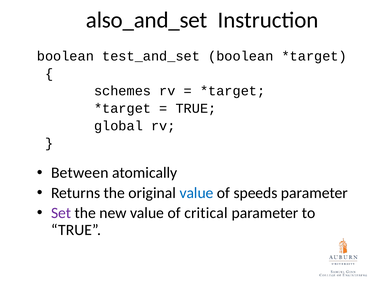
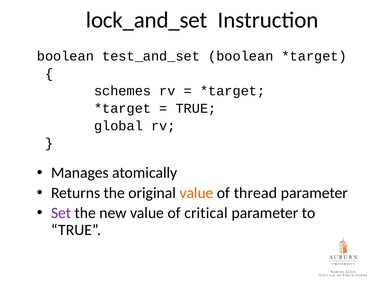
also_and_set: also_and_set -> lock_and_set
Between: Between -> Manages
value at (196, 193) colour: blue -> orange
speeds: speeds -> thread
